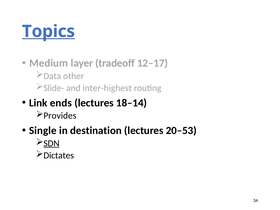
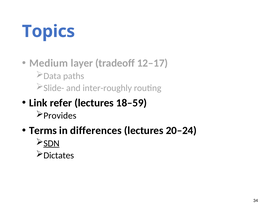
Topics underline: present -> none
other: other -> paths
inter-highest: inter-highest -> inter-roughly
ends: ends -> refer
18–14: 18–14 -> 18–59
Single: Single -> Terms
destination: destination -> differences
20–53: 20–53 -> 20–24
